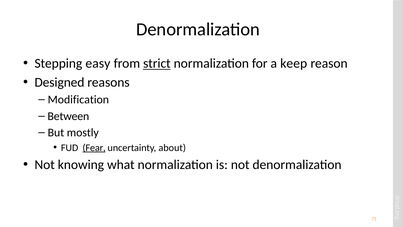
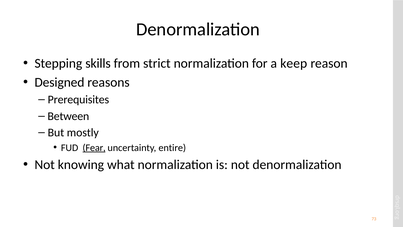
easy: easy -> skills
strict underline: present -> none
Modification: Modification -> Prerequisites
about: about -> entire
